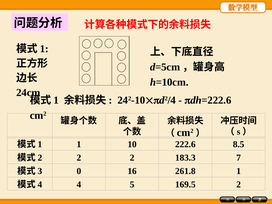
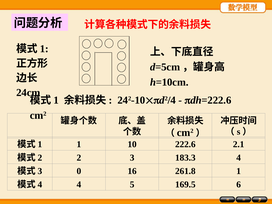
8.5: 8.5 -> 2.1
2 2: 2 -> 3
183.3 7: 7 -> 4
169.5 2: 2 -> 6
